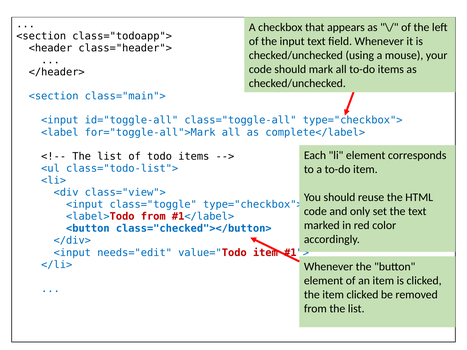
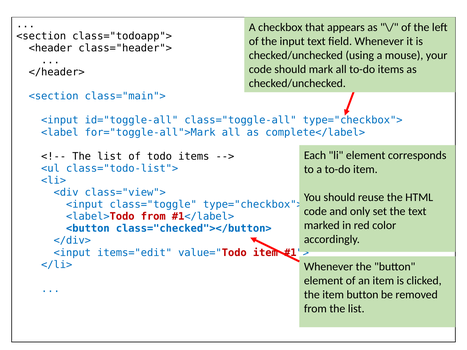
needs="edit: needs="edit -> items="edit
item clicked: clicked -> button
